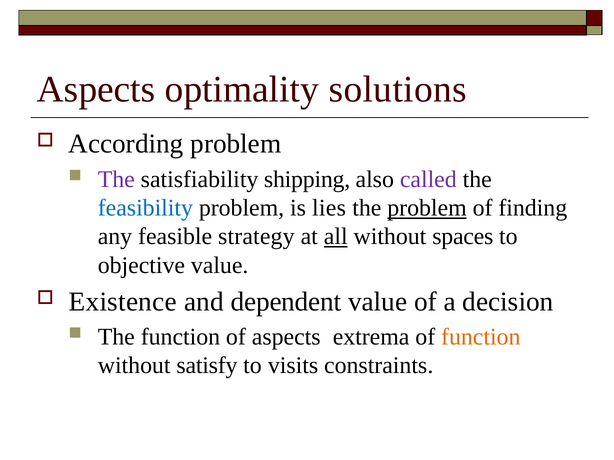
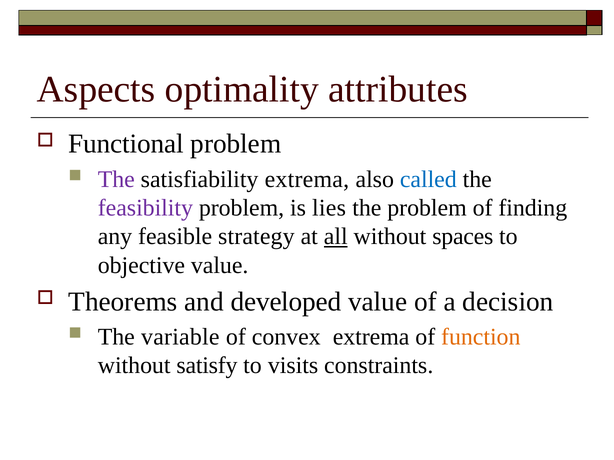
solutions: solutions -> attributes
According: According -> Functional
satisfiability shipping: shipping -> extrema
called colour: purple -> blue
feasibility colour: blue -> purple
problem at (427, 208) underline: present -> none
Existence: Existence -> Theorems
dependent: dependent -> developed
The function: function -> variable
of aspects: aspects -> convex
